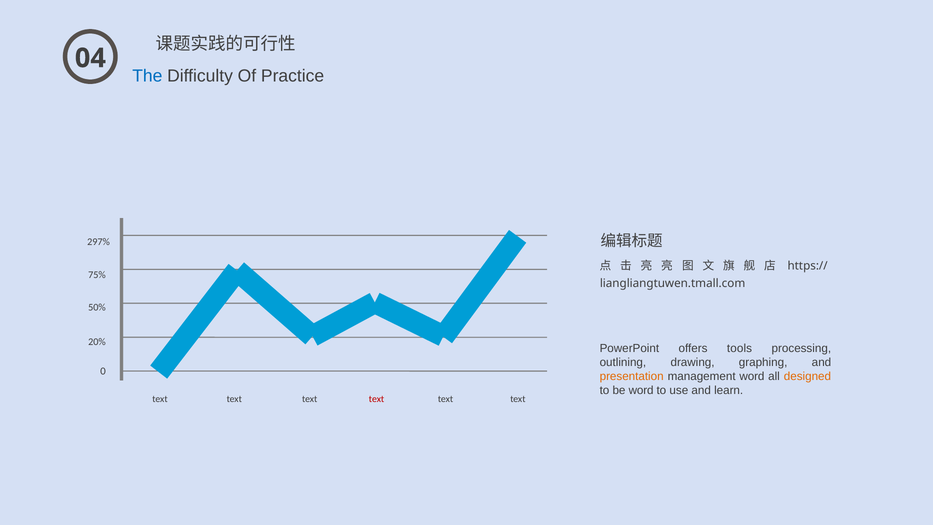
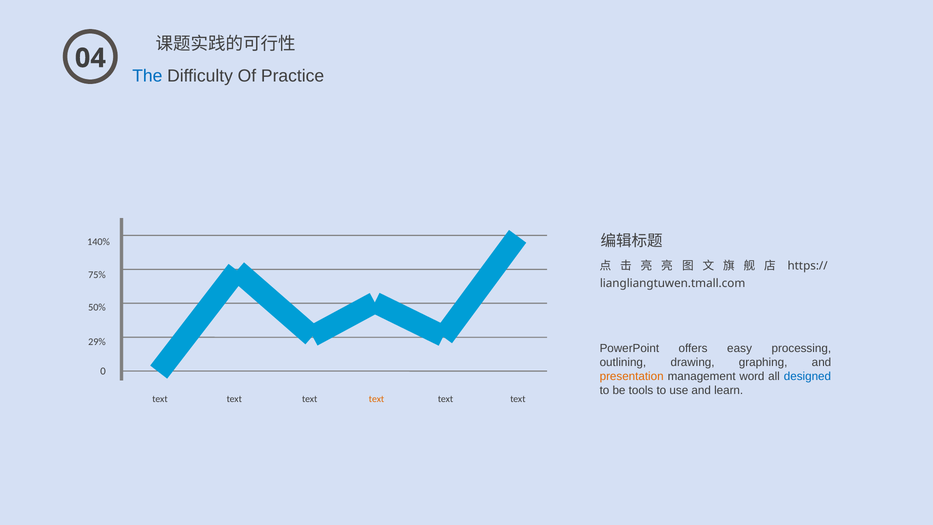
297%: 297% -> 140%
20%: 20% -> 29%
tools: tools -> easy
designed colour: orange -> blue
be word: word -> tools
text at (377, 399) colour: red -> orange
